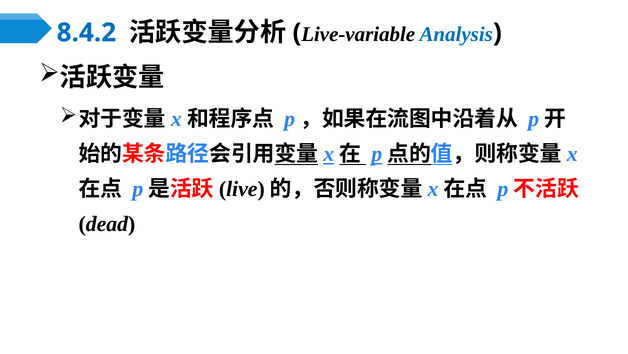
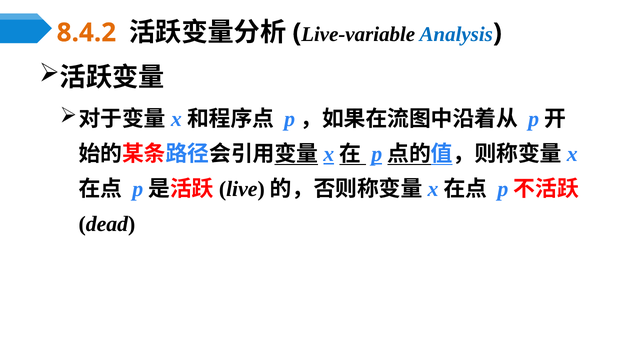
8.4.2 colour: blue -> orange
